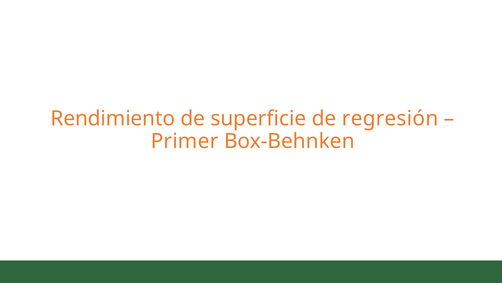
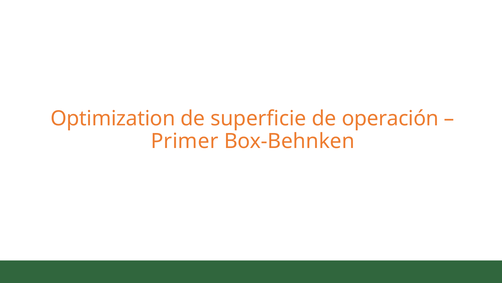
Rendimiento: Rendimiento -> Optimization
regresión: regresión -> operación
